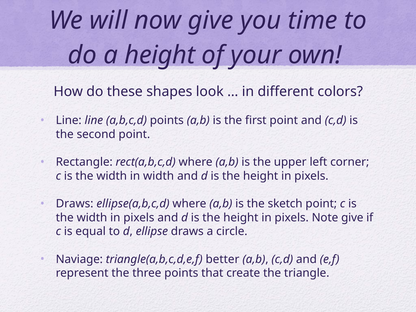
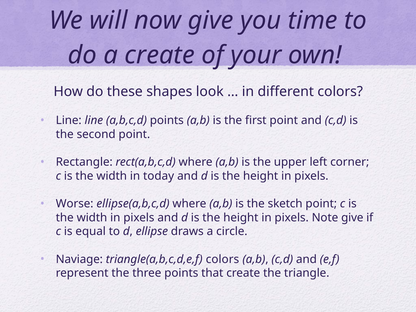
a height: height -> create
in width: width -> today
Draws at (75, 204): Draws -> Worse
triangle(a,b,c,d,e,f better: better -> colors
